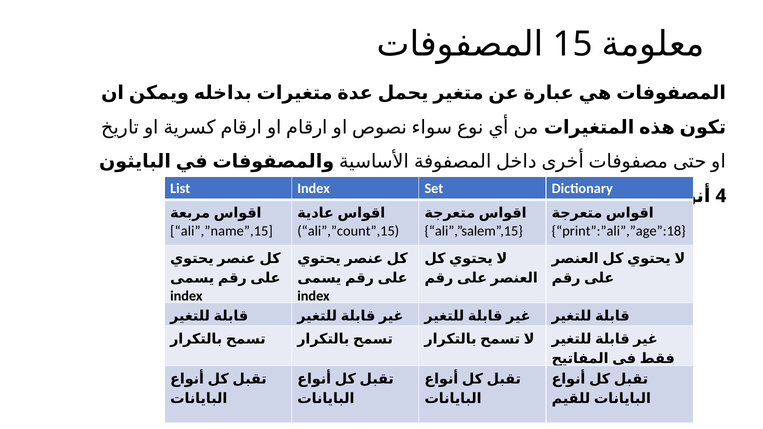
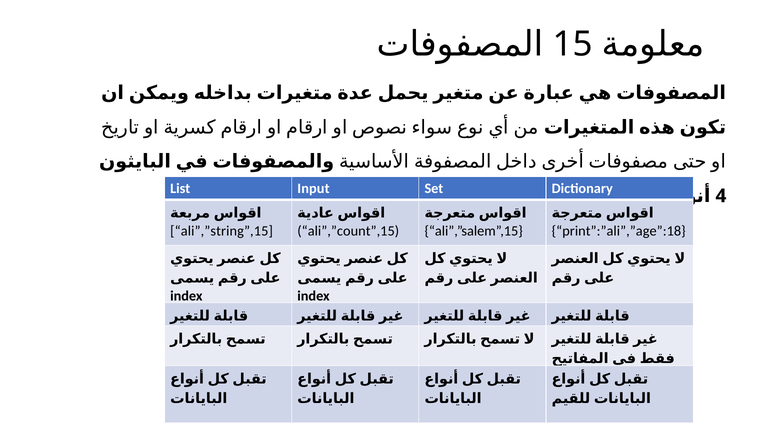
List Index: Index -> Input
ali”,”name”,15: ali”,”name”,15 -> ali”,”string”,15
